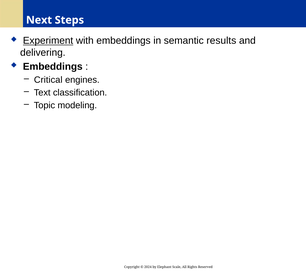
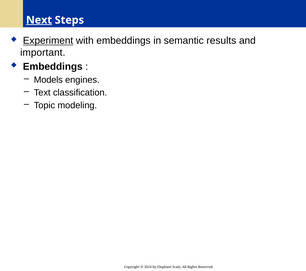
Next underline: none -> present
delivering: delivering -> important
Critical: Critical -> Models
